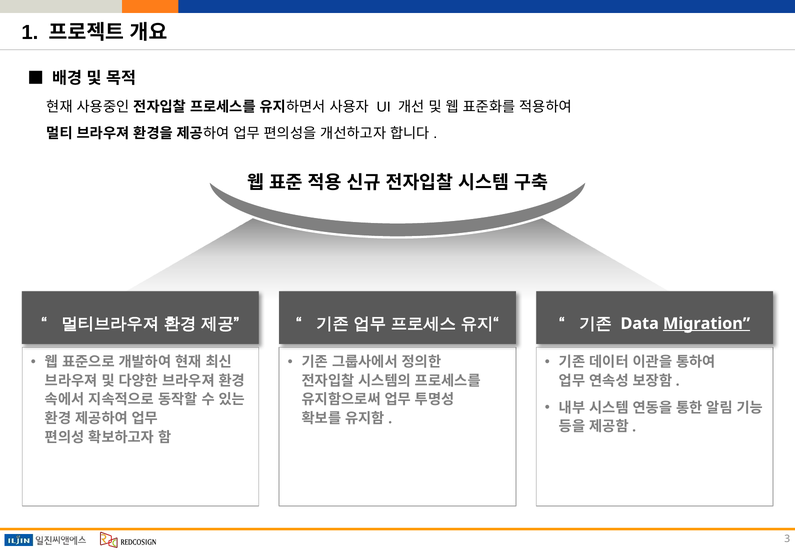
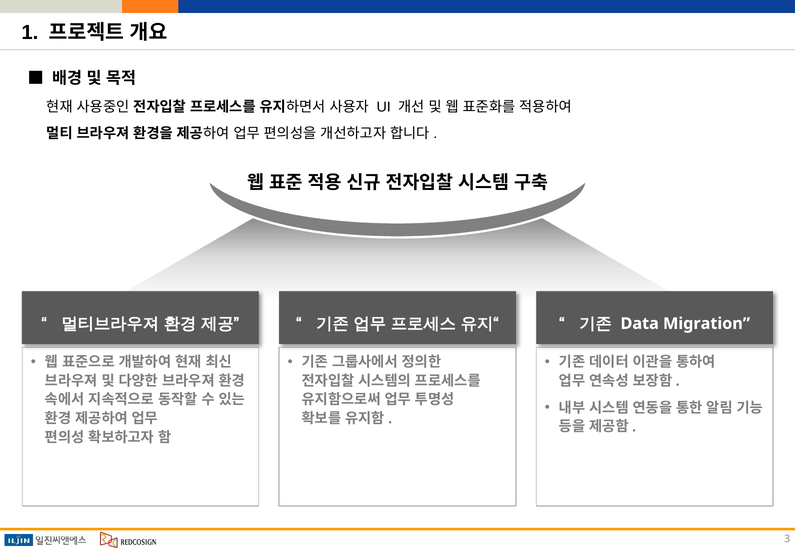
Migration underline: present -> none
